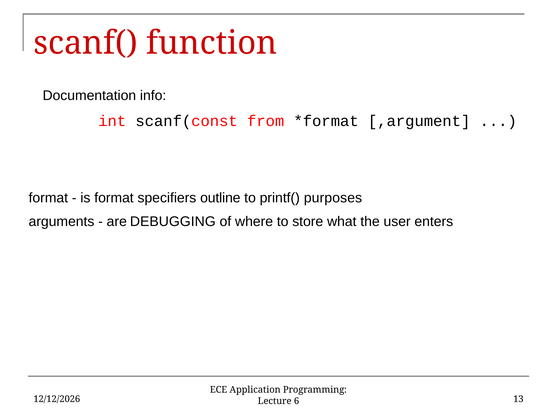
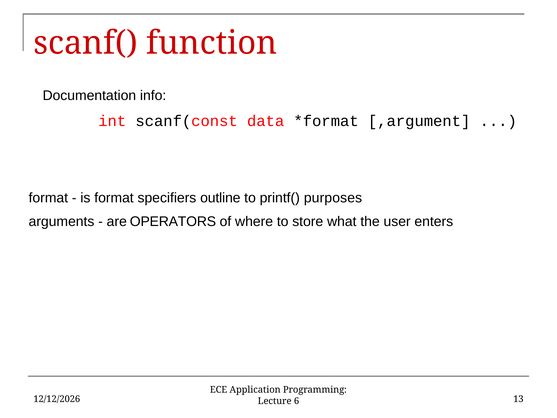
from: from -> data
DEBUGGING: DEBUGGING -> OPERATORS
